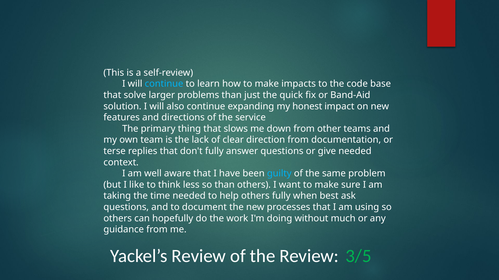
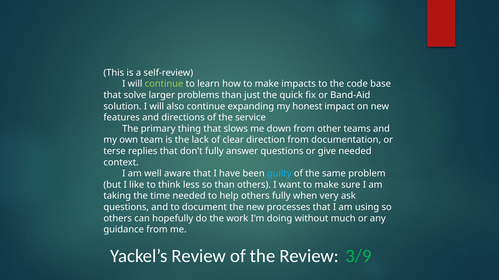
continue at (164, 84) colour: light blue -> light green
best: best -> very
3/5: 3/5 -> 3/9
